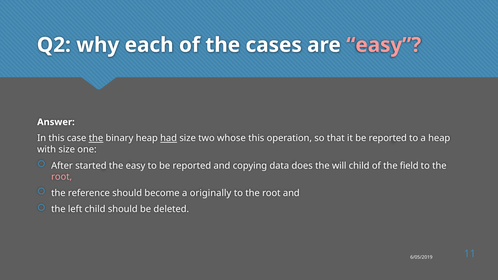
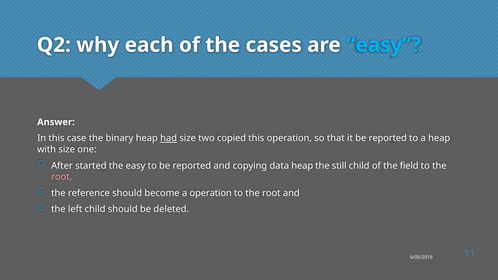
easy at (384, 45) colour: pink -> light blue
the at (96, 138) underline: present -> none
whose: whose -> copied
data does: does -> heap
will: will -> still
a originally: originally -> operation
